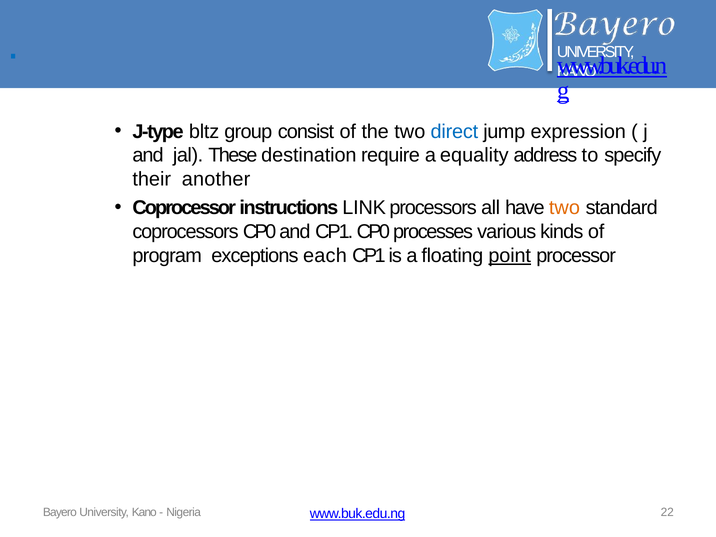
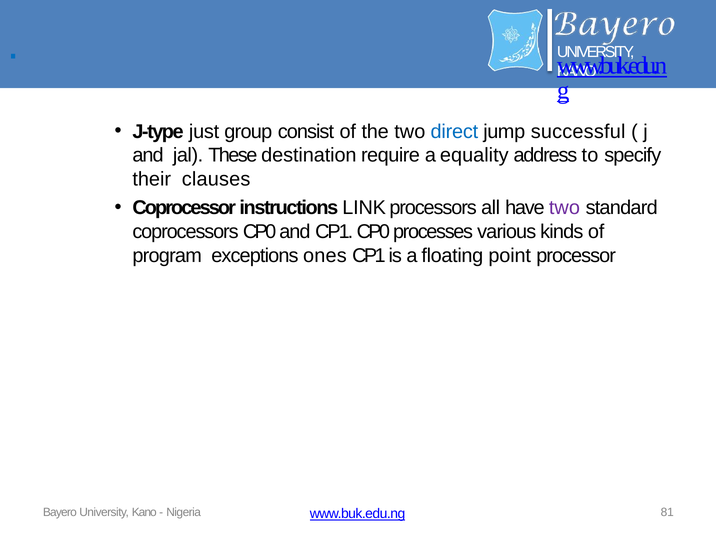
bltz: bltz -> just
expression: expression -> successful
another: another -> clauses
two at (564, 208) colour: orange -> purple
each: each -> ones
point underline: present -> none
22: 22 -> 81
